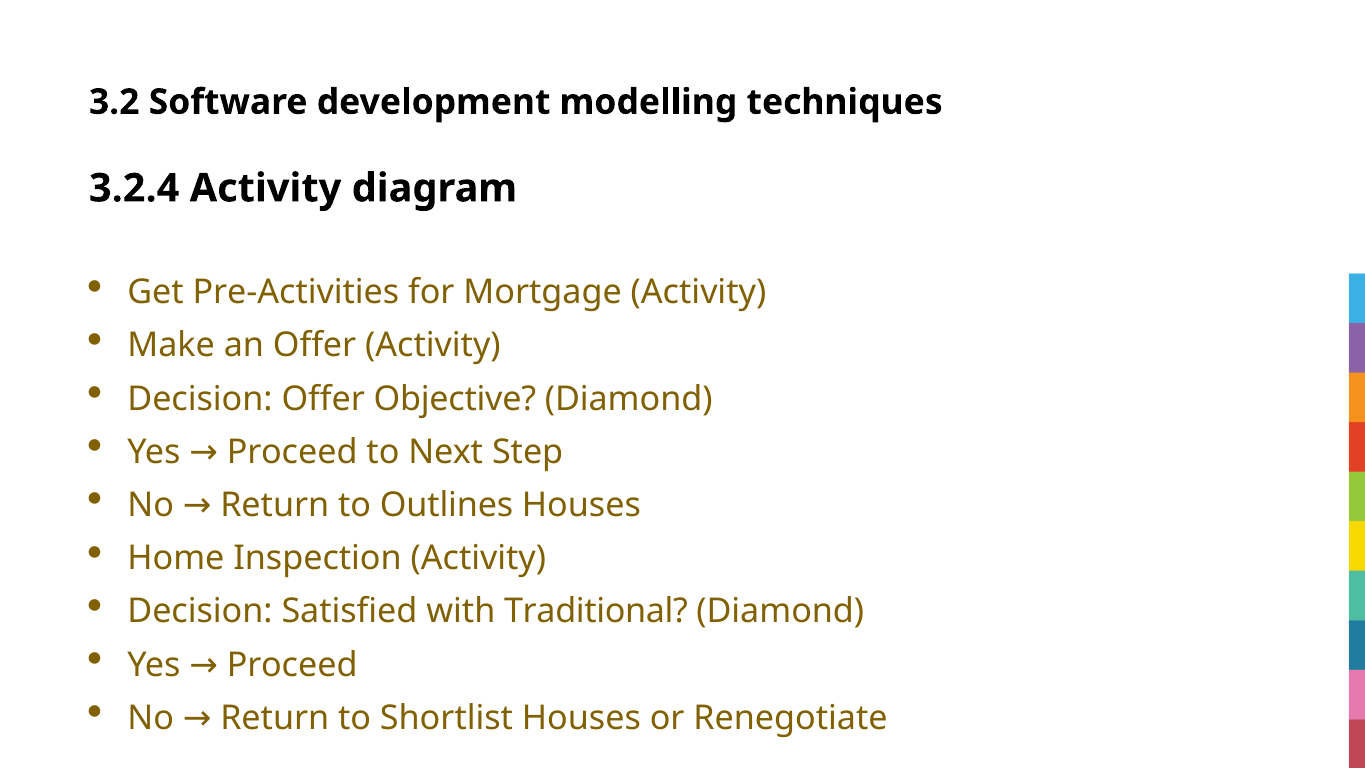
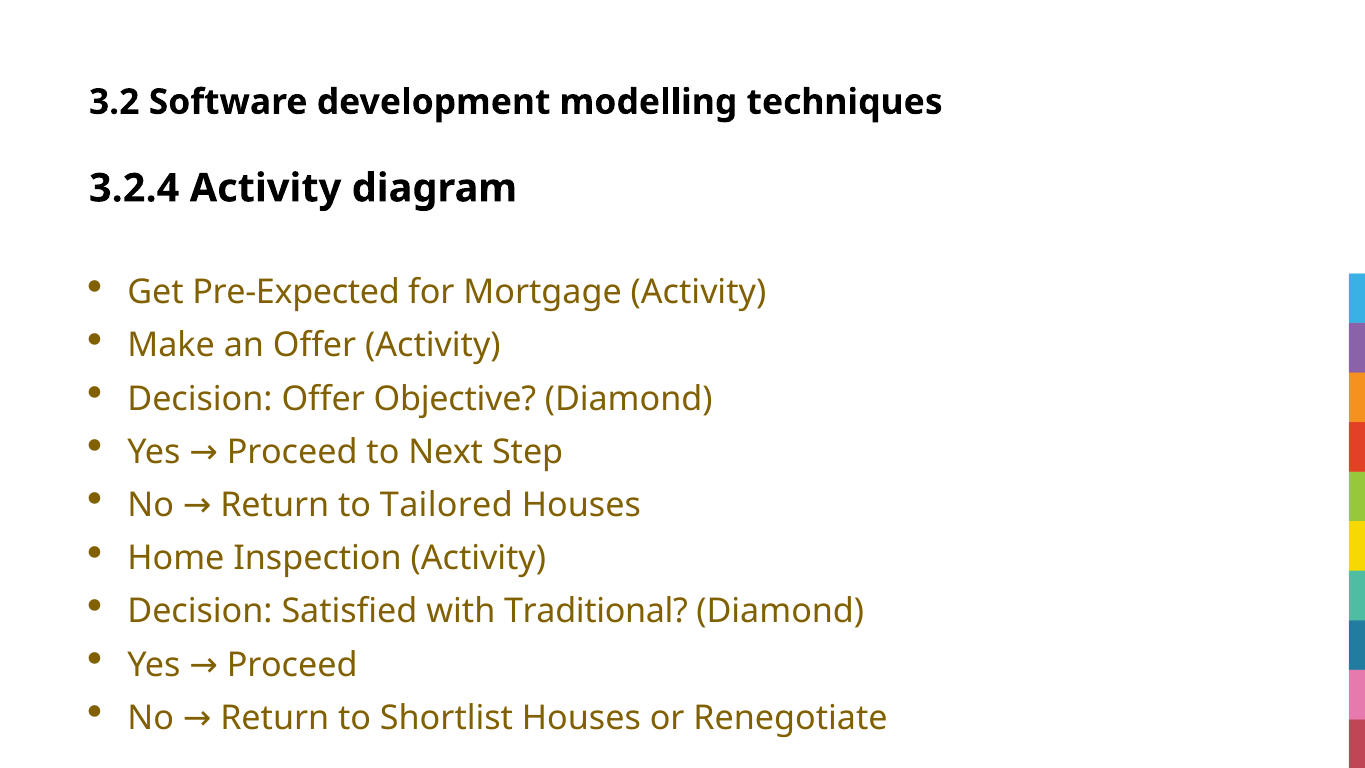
Pre-Activities: Pre-Activities -> Pre-Expected
Outlines: Outlines -> Tailored
